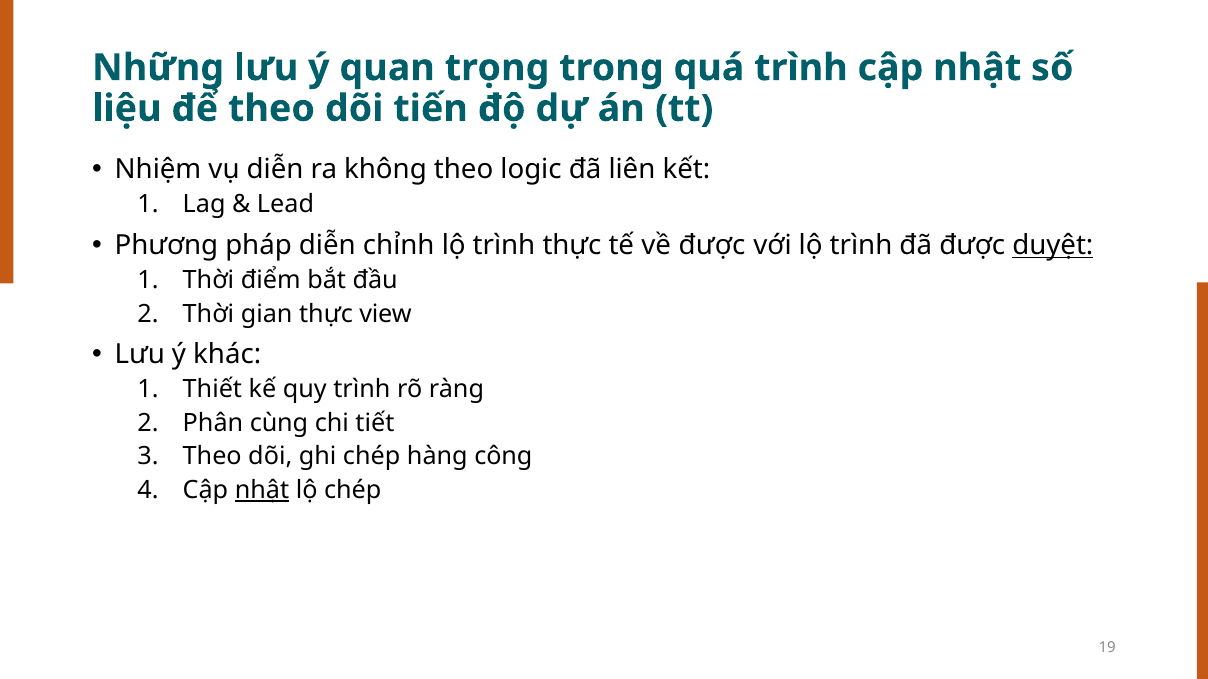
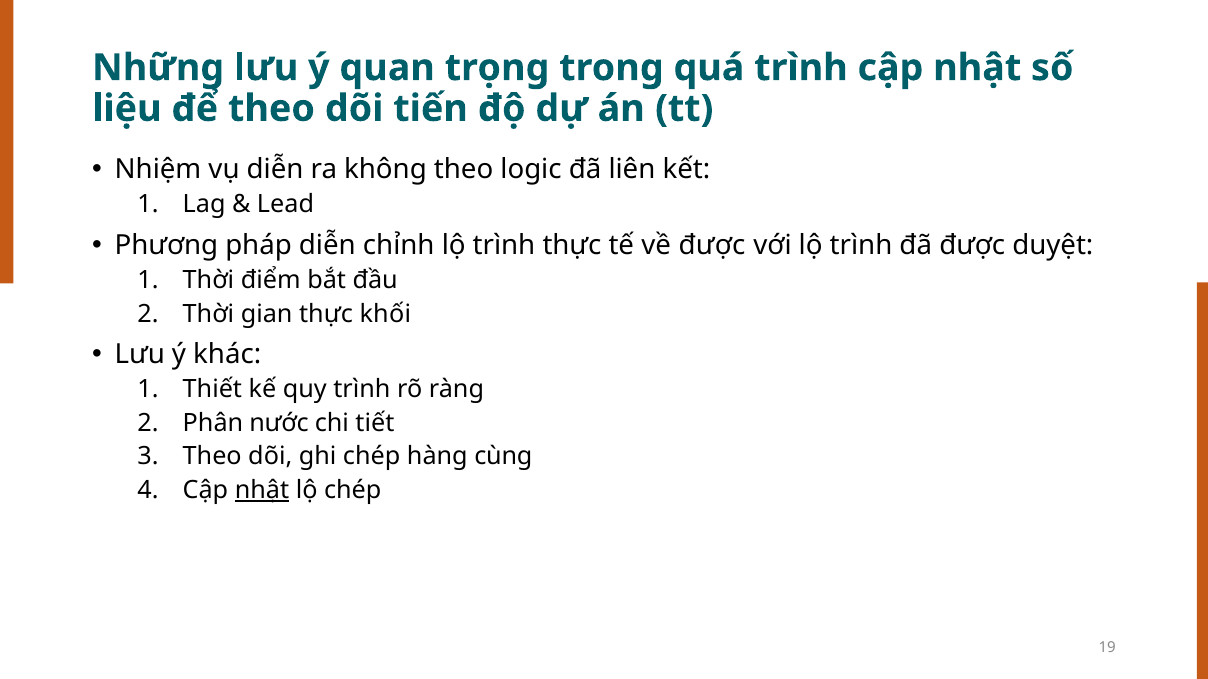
duyệt underline: present -> none
view: view -> khối
cùng: cùng -> nước
công: công -> cùng
